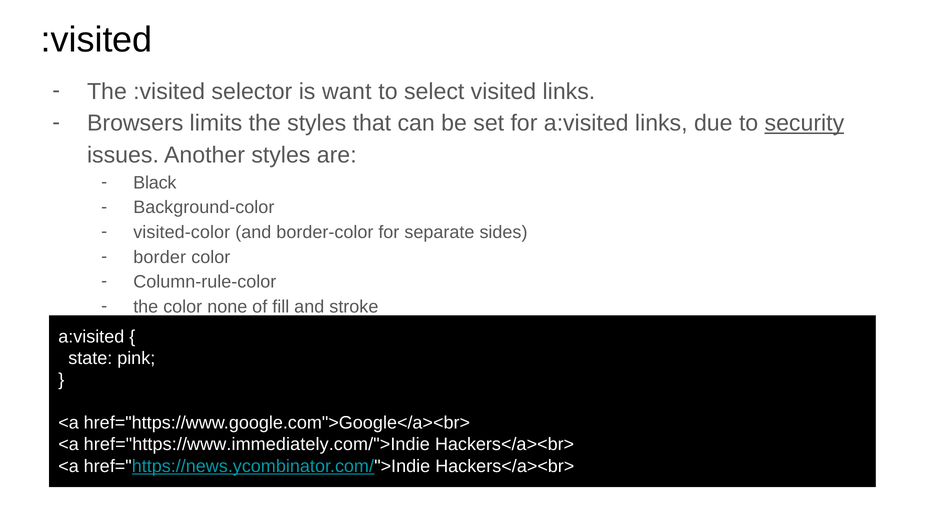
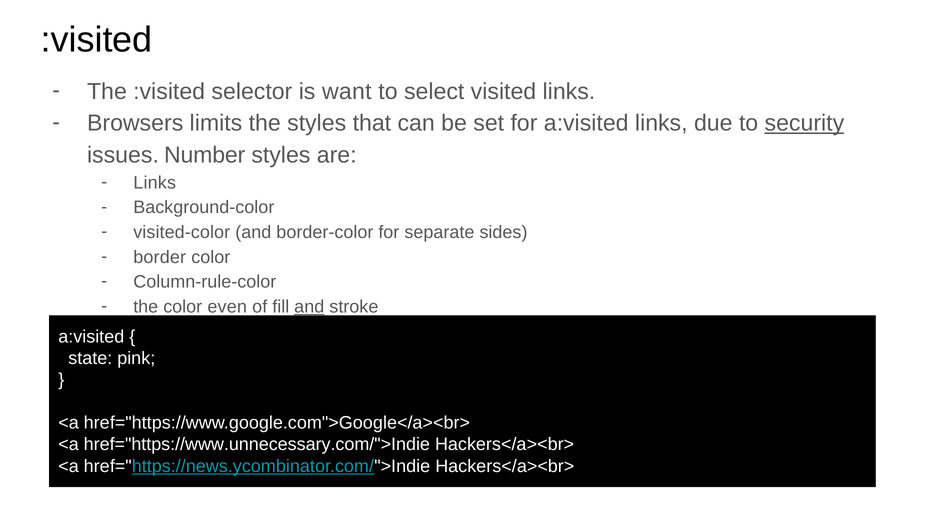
Another: Another -> Number
Black at (155, 183): Black -> Links
none: none -> even
and at (309, 307) underline: none -> present
href="https://www.immediately.com/">Indie: href="https://www.immediately.com/">Indie -> href="https://www.unnecessary.com/">Indie
